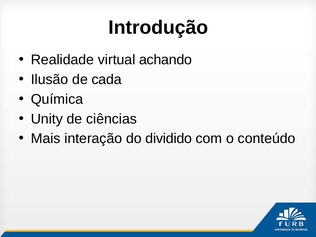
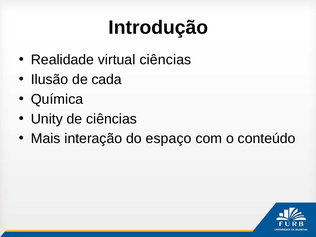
virtual achando: achando -> ciências
dividido: dividido -> espaço
